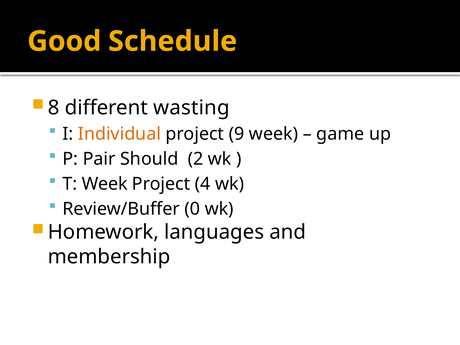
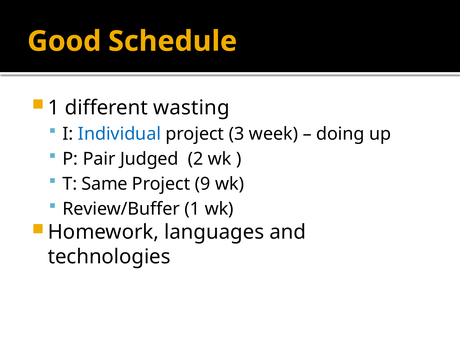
8 at (54, 108): 8 -> 1
Individual colour: orange -> blue
9: 9 -> 3
game: game -> doing
Should: Should -> Judged
T Week: Week -> Same
4: 4 -> 9
Review/Buffer 0: 0 -> 1
membership: membership -> technologies
